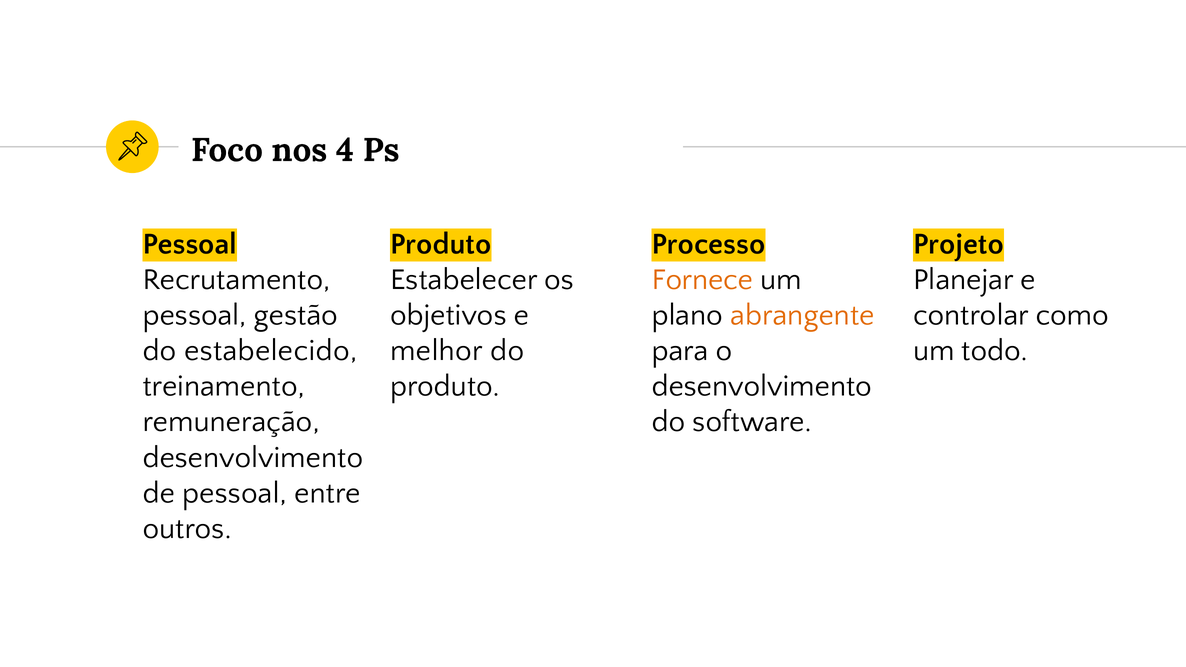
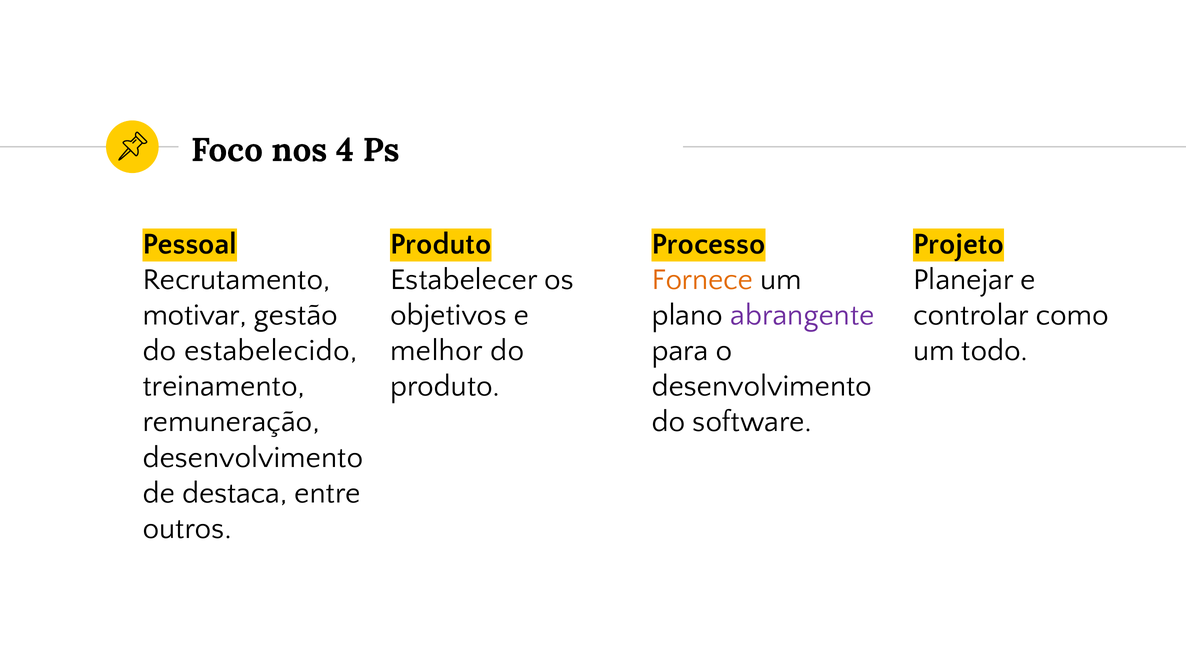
pessoal at (195, 315): pessoal -> motivar
abrangente colour: orange -> purple
de pessoal: pessoal -> destaca
